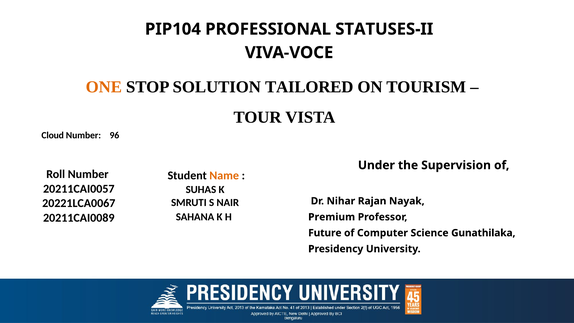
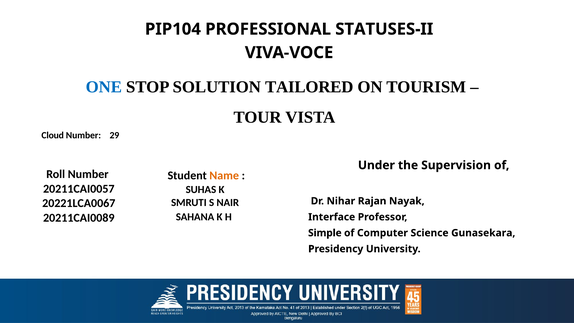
ONE colour: orange -> blue
96: 96 -> 29
Premium: Premium -> Interface
Future: Future -> Simple
Gunathilaka: Gunathilaka -> Gunasekara
